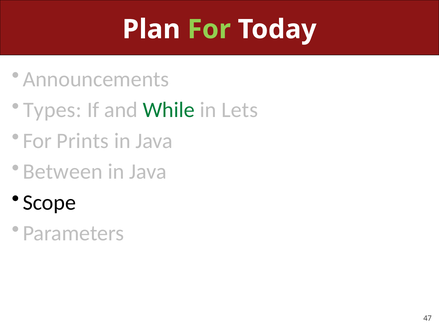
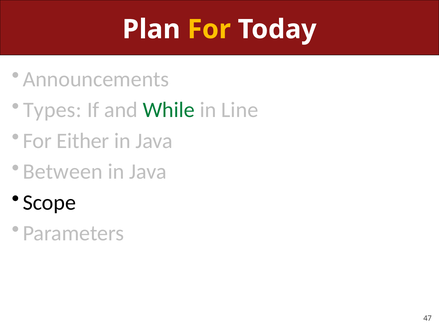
For at (209, 29) colour: light green -> yellow
Lets: Lets -> Line
Prints: Prints -> Either
